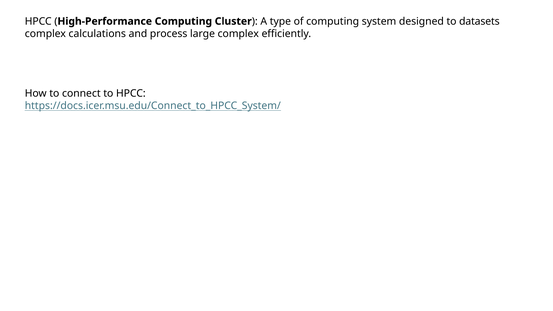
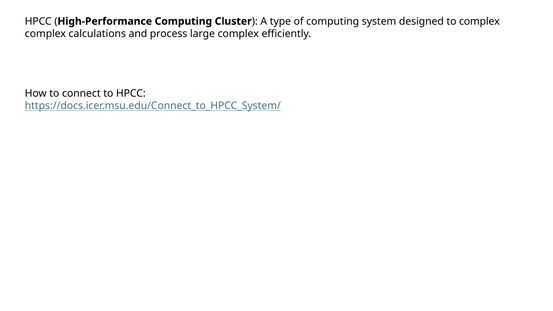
to datasets: datasets -> complex
